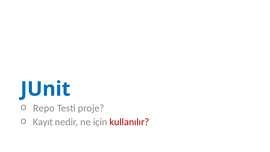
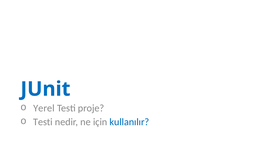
Repo: Repo -> Yerel
Kayıt at (43, 122): Kayıt -> Testi
kullanılır colour: red -> blue
